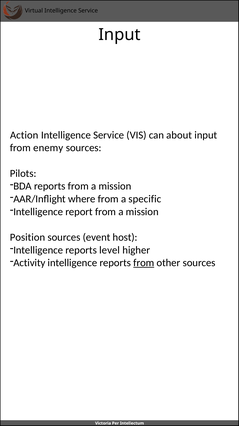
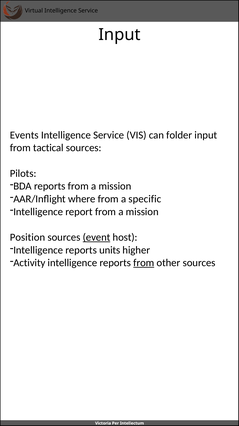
Action: Action -> Events
about: about -> folder
enemy: enemy -> tactical
event underline: none -> present
level: level -> units
